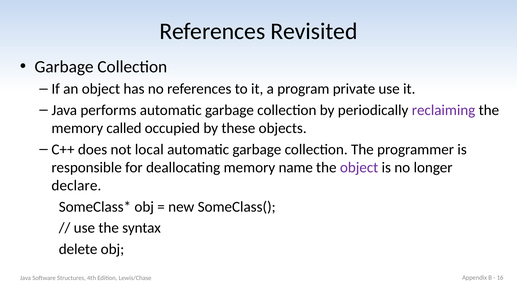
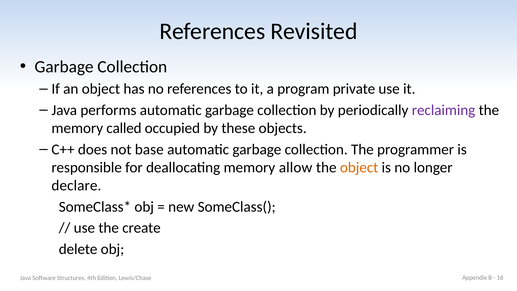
local: local -> base
name: name -> allow
object at (359, 167) colour: purple -> orange
syntax: syntax -> create
